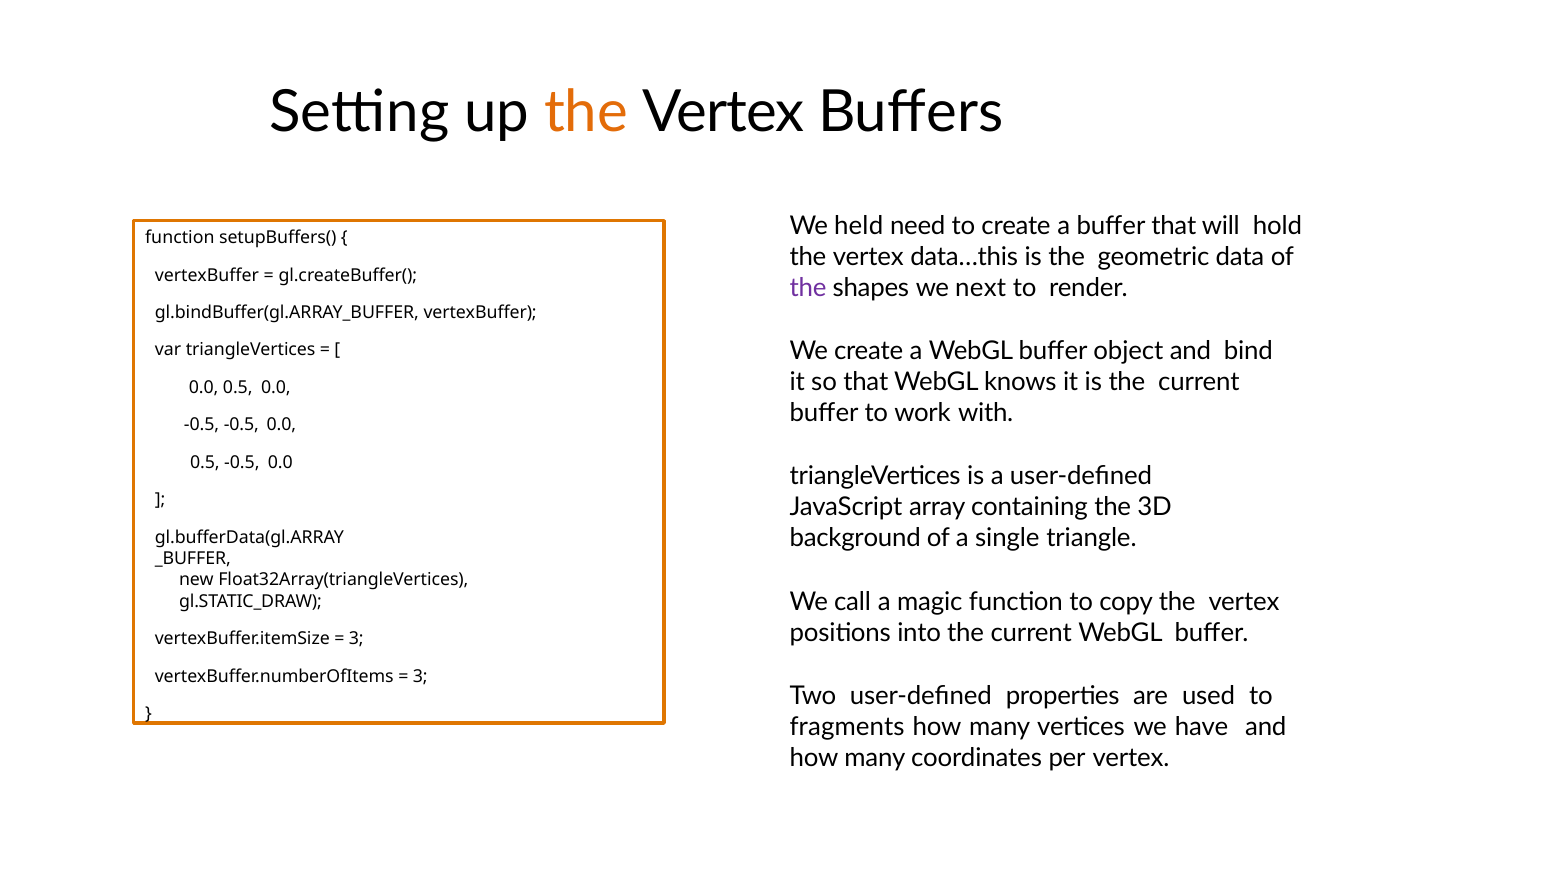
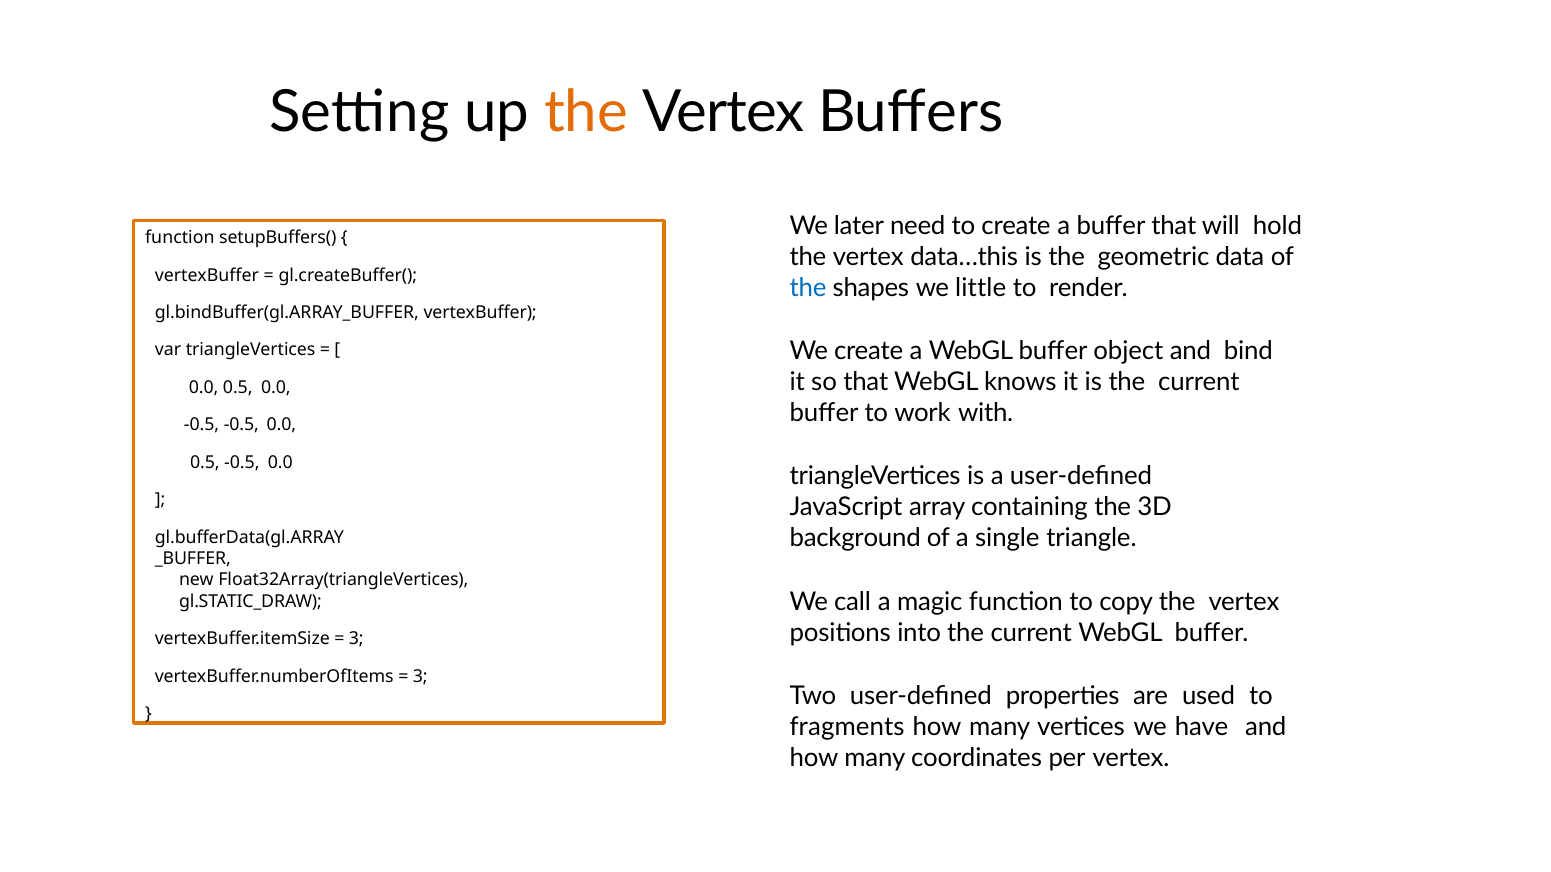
held: held -> later
the at (808, 288) colour: purple -> blue
next: next -> little
